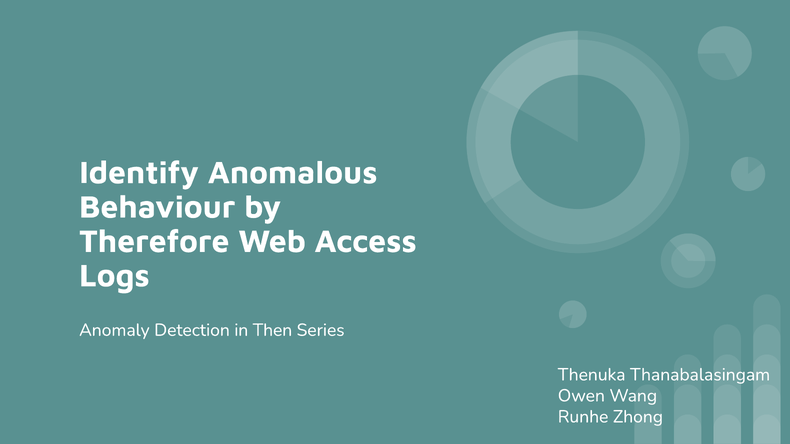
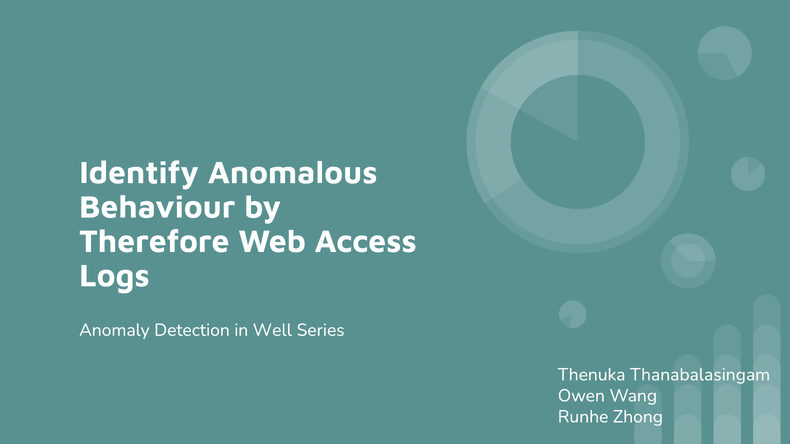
Then: Then -> Well
